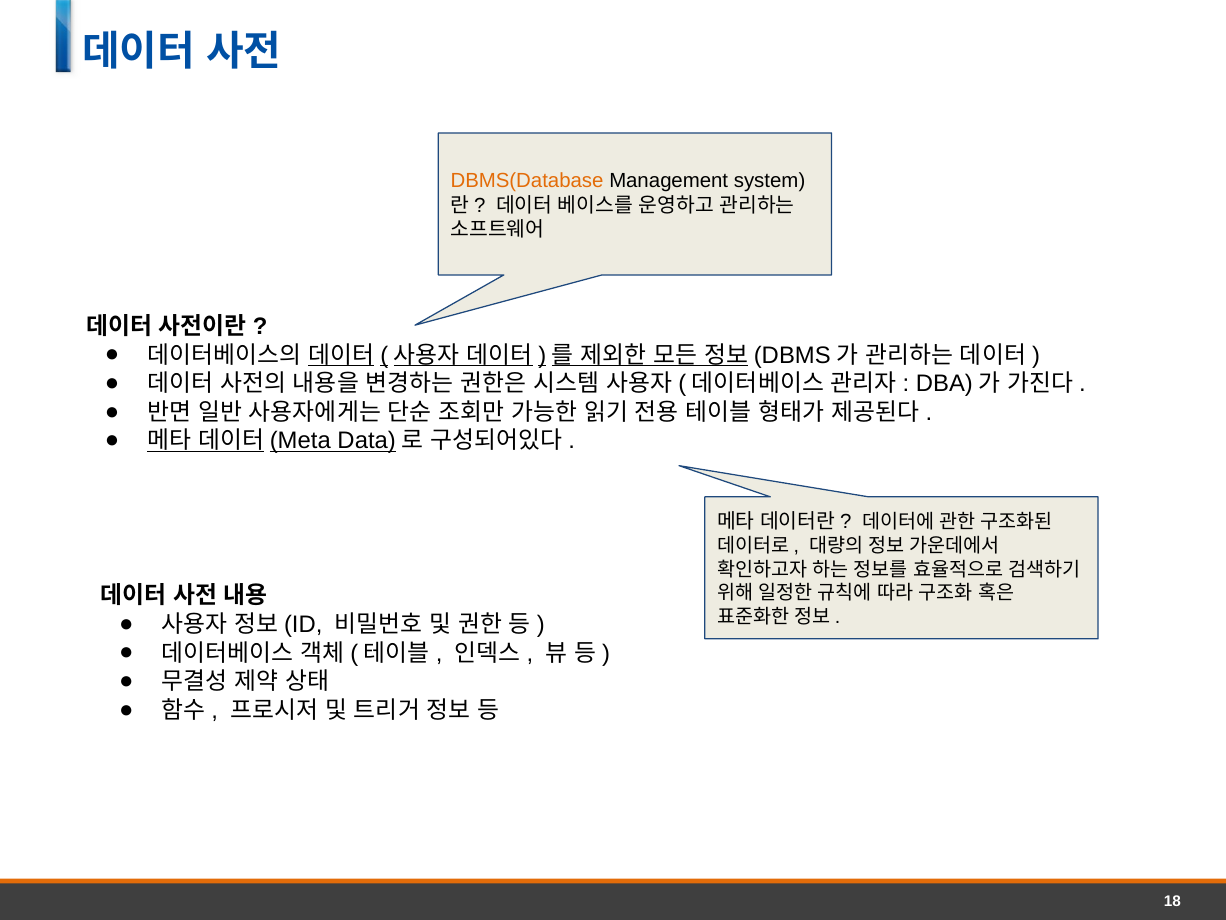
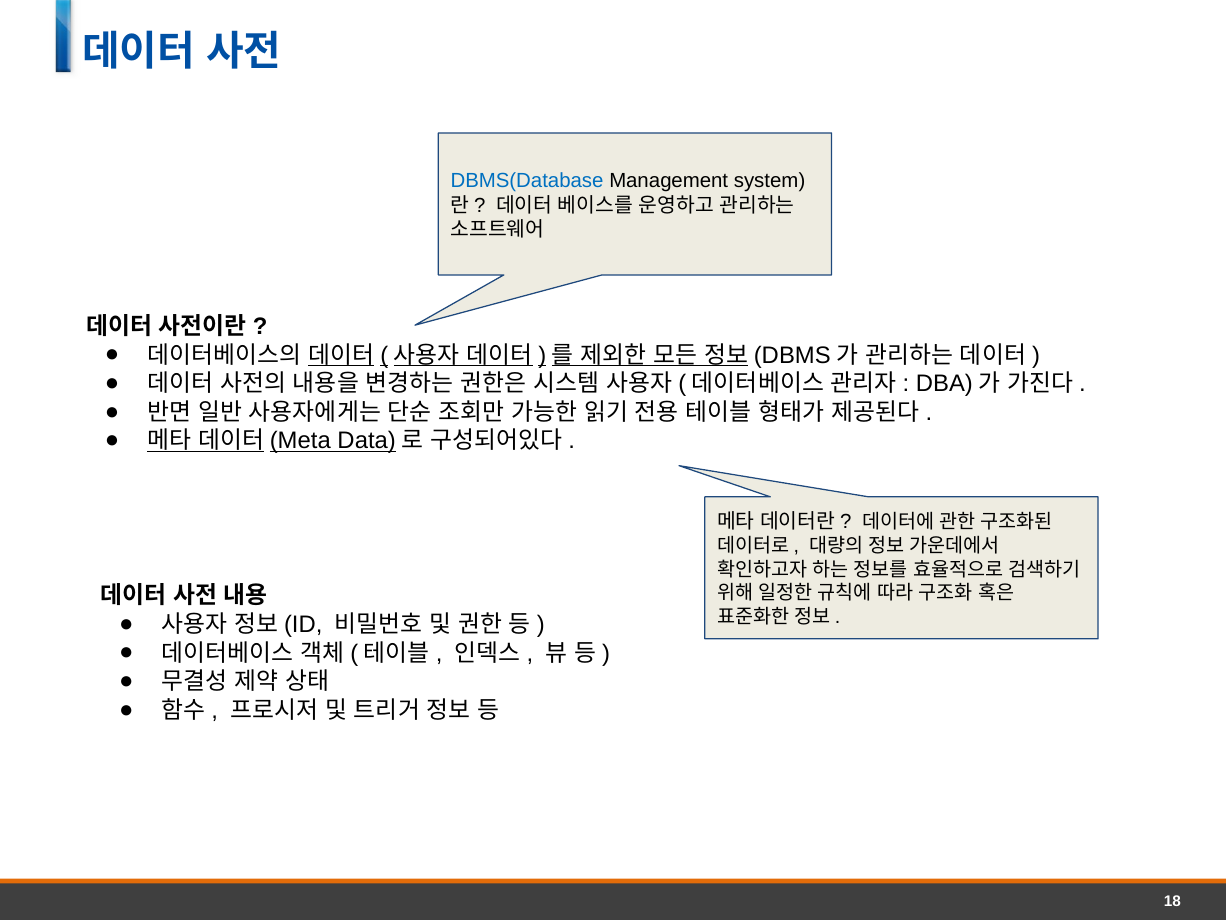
DBMS(Database colour: orange -> blue
